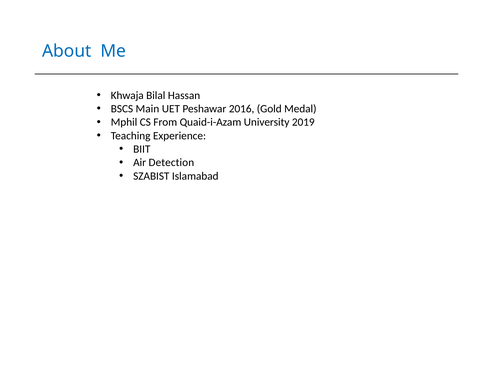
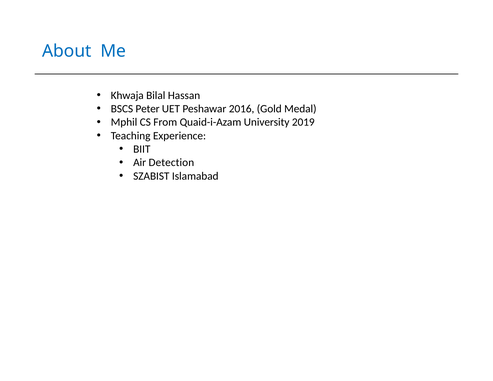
Main: Main -> Peter
